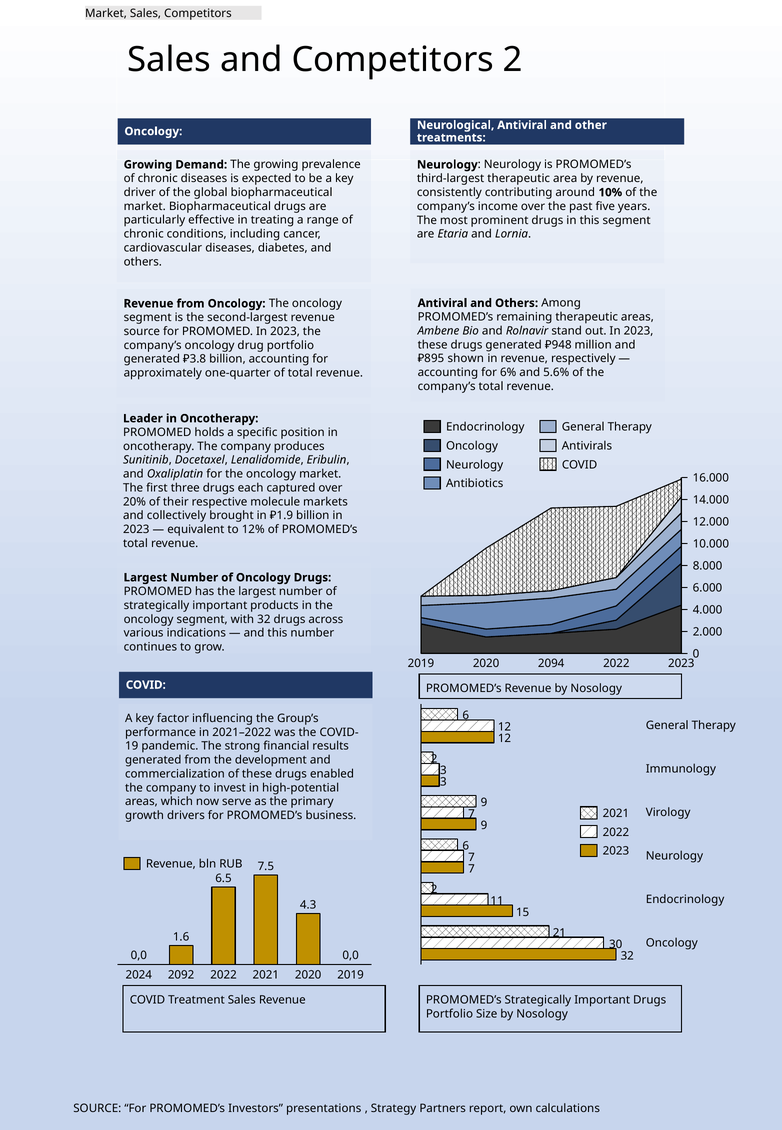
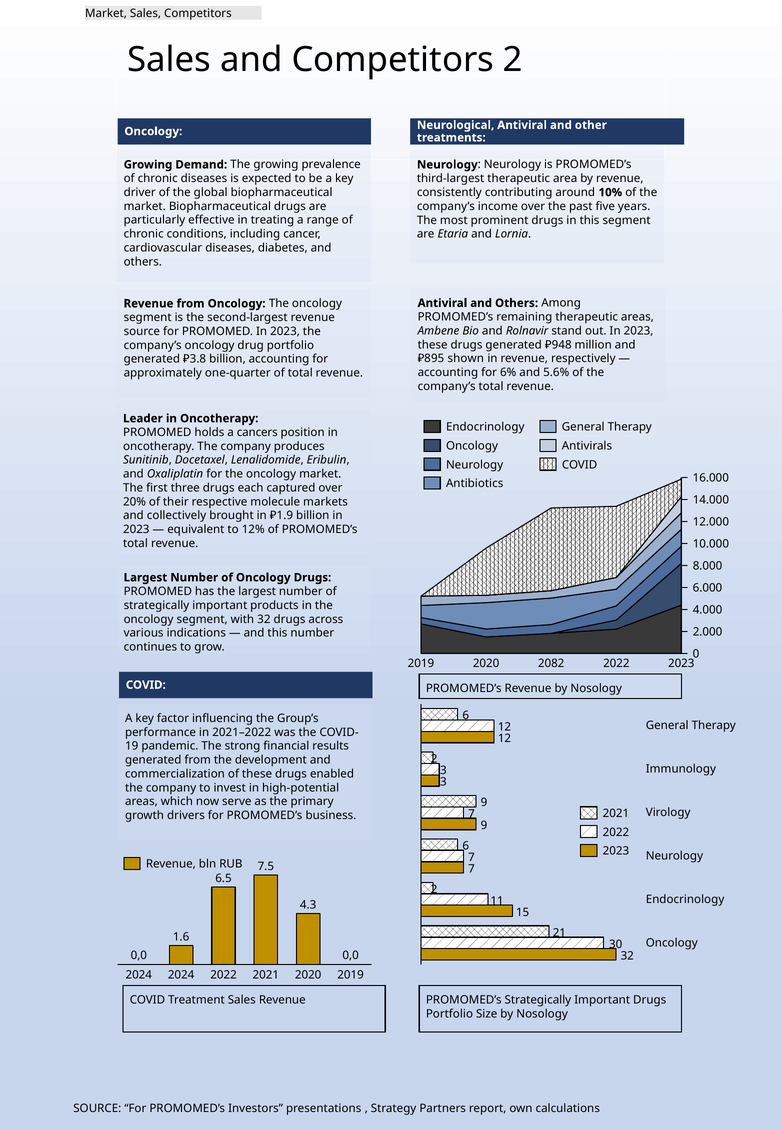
specific: specific -> cancers
2094: 2094 -> 2082
2024 2092: 2092 -> 2024
